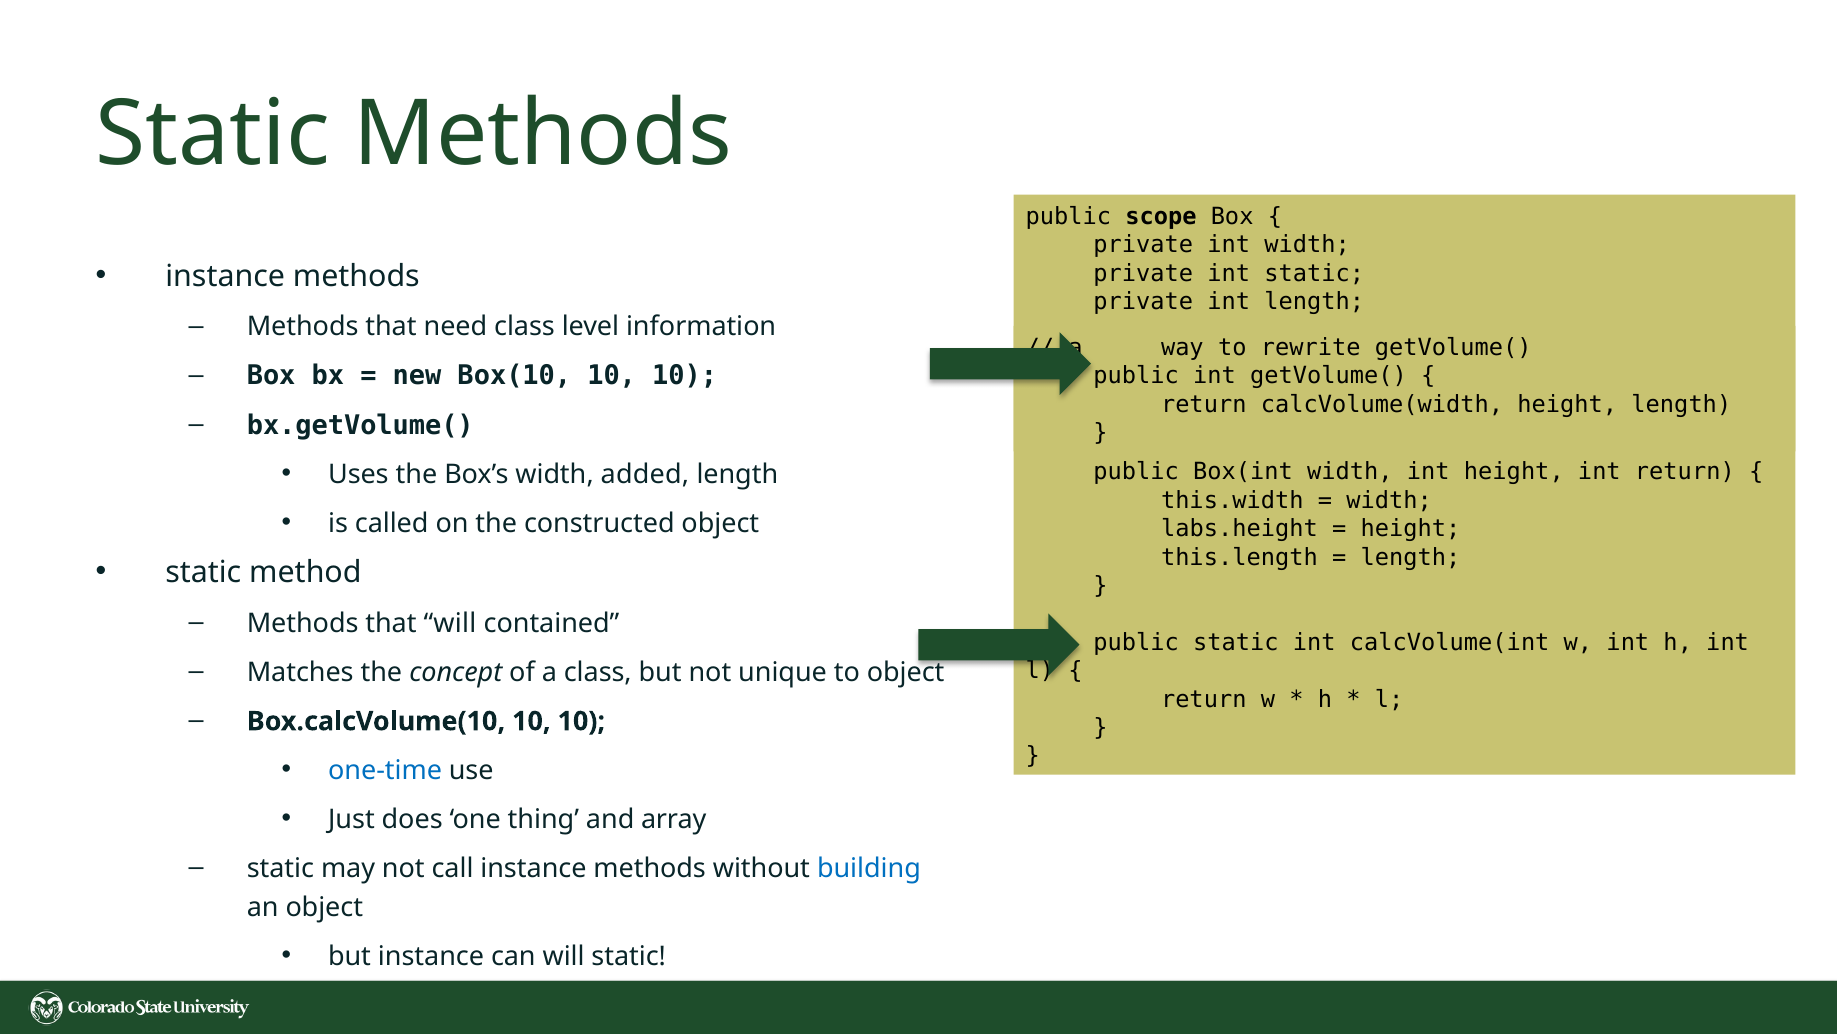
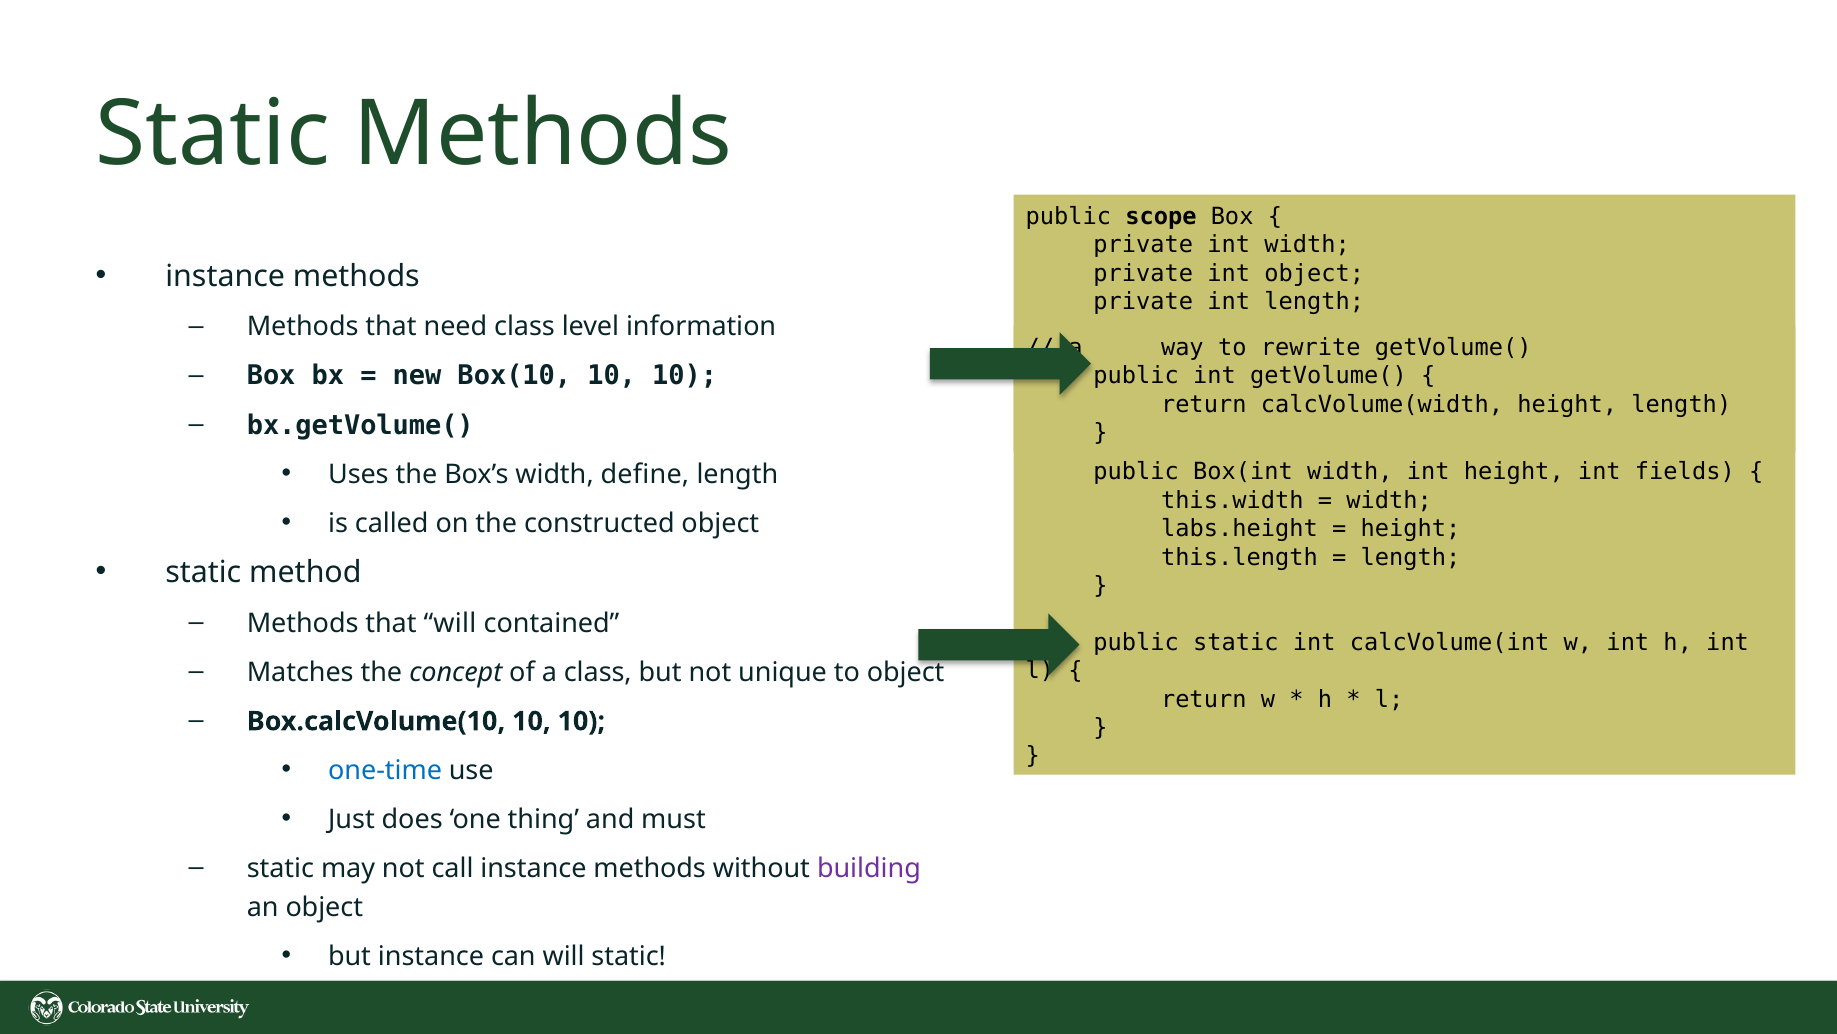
int static: static -> object
added: added -> define
int return: return -> fields
array: array -> must
building colour: blue -> purple
